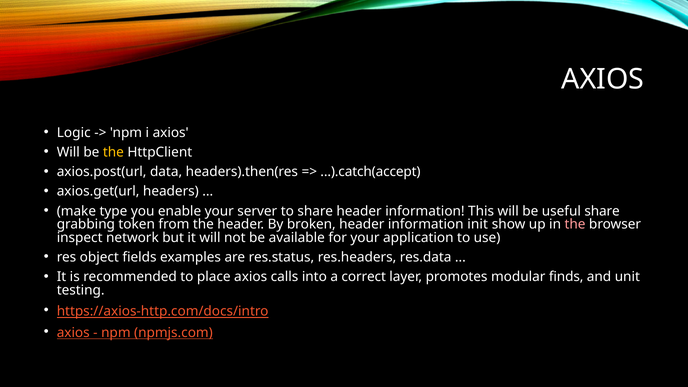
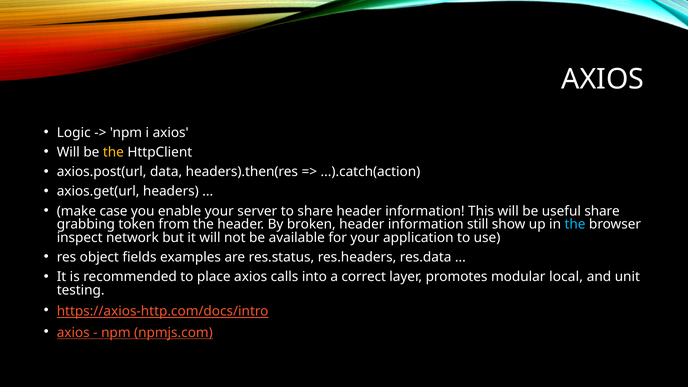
...).catch(accept: ...).catch(accept -> ...).catch(action
type: type -> case
init: init -> still
the at (575, 224) colour: pink -> light blue
finds: finds -> local
